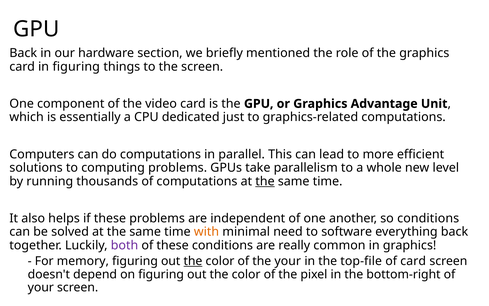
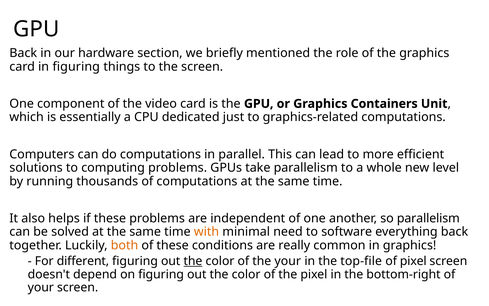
Advantage: Advantage -> Containers
the at (265, 181) underline: present -> none
so conditions: conditions -> parallelism
both colour: purple -> orange
memory: memory -> different
of card: card -> pixel
